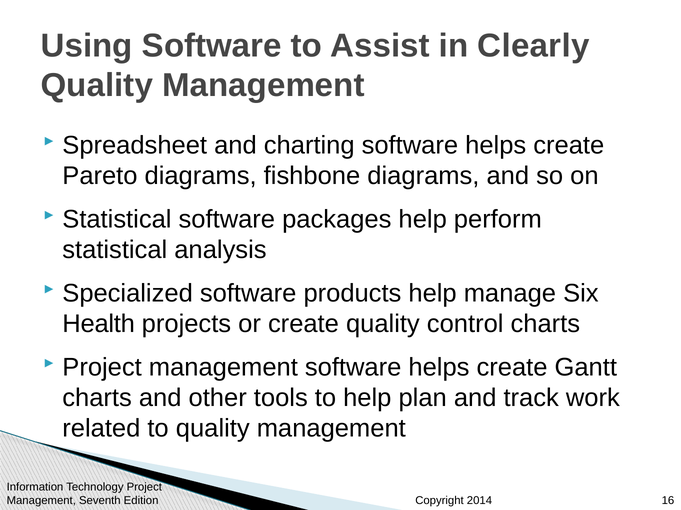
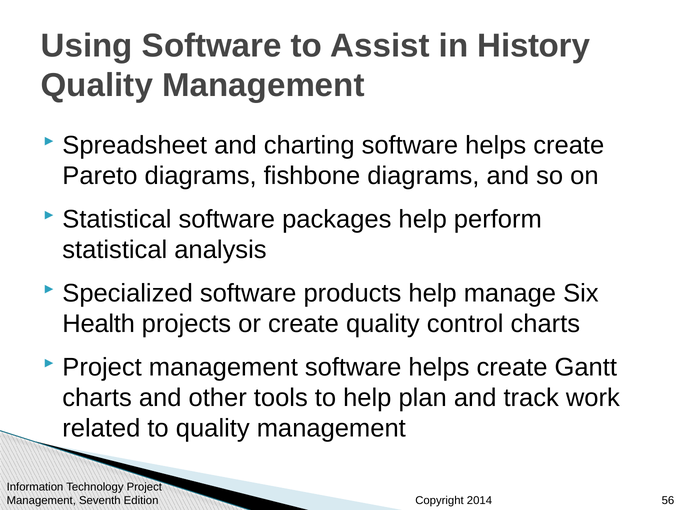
Clearly: Clearly -> History
16: 16 -> 56
